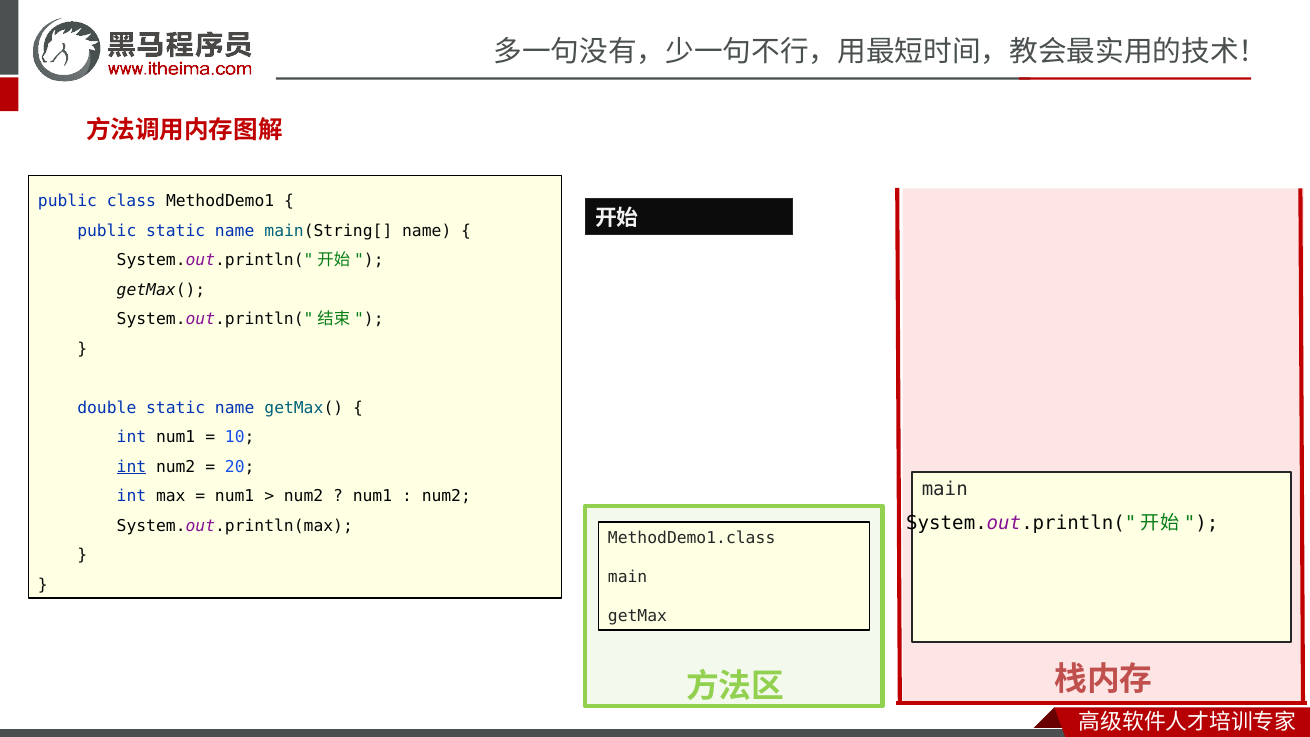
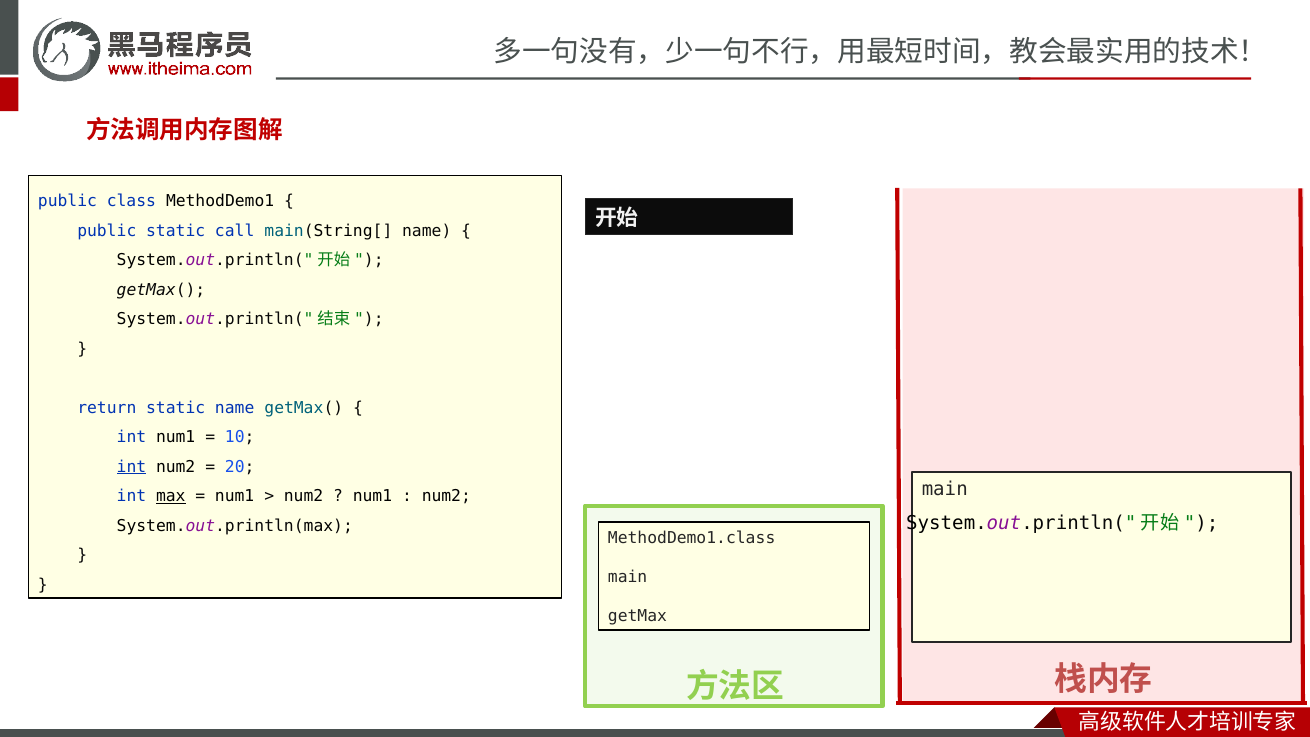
public static name: name -> call
double: double -> return
max underline: none -> present
